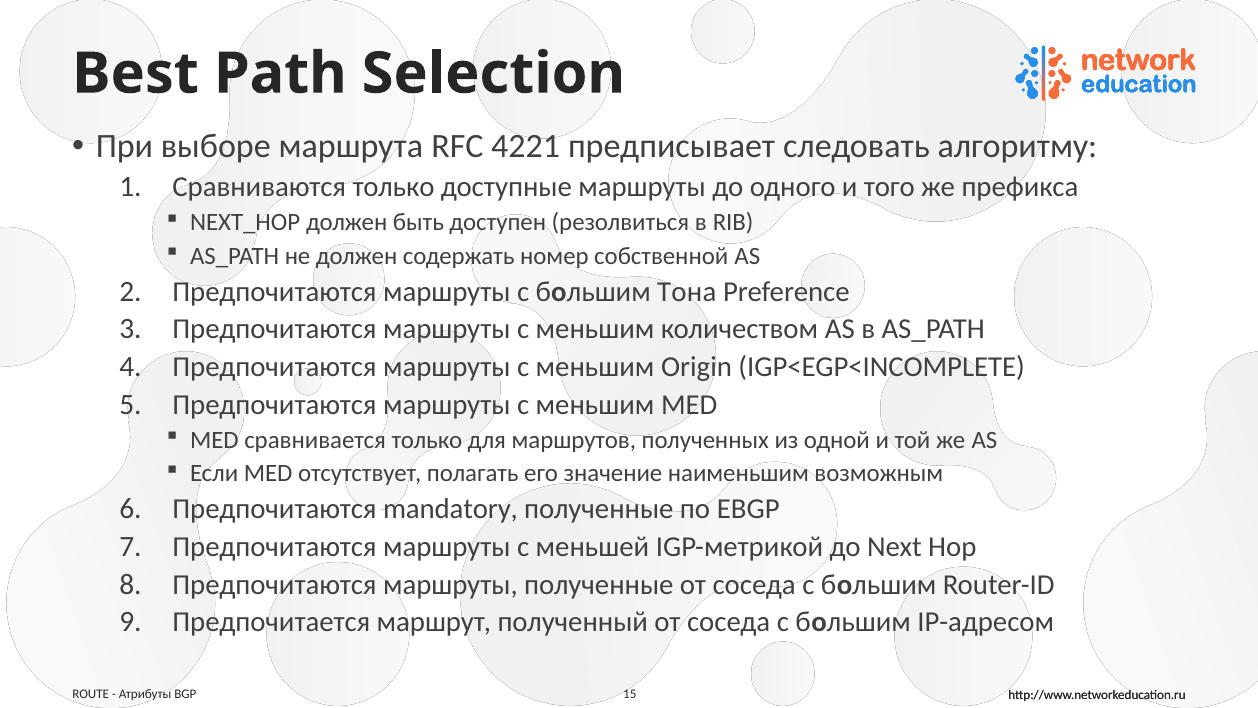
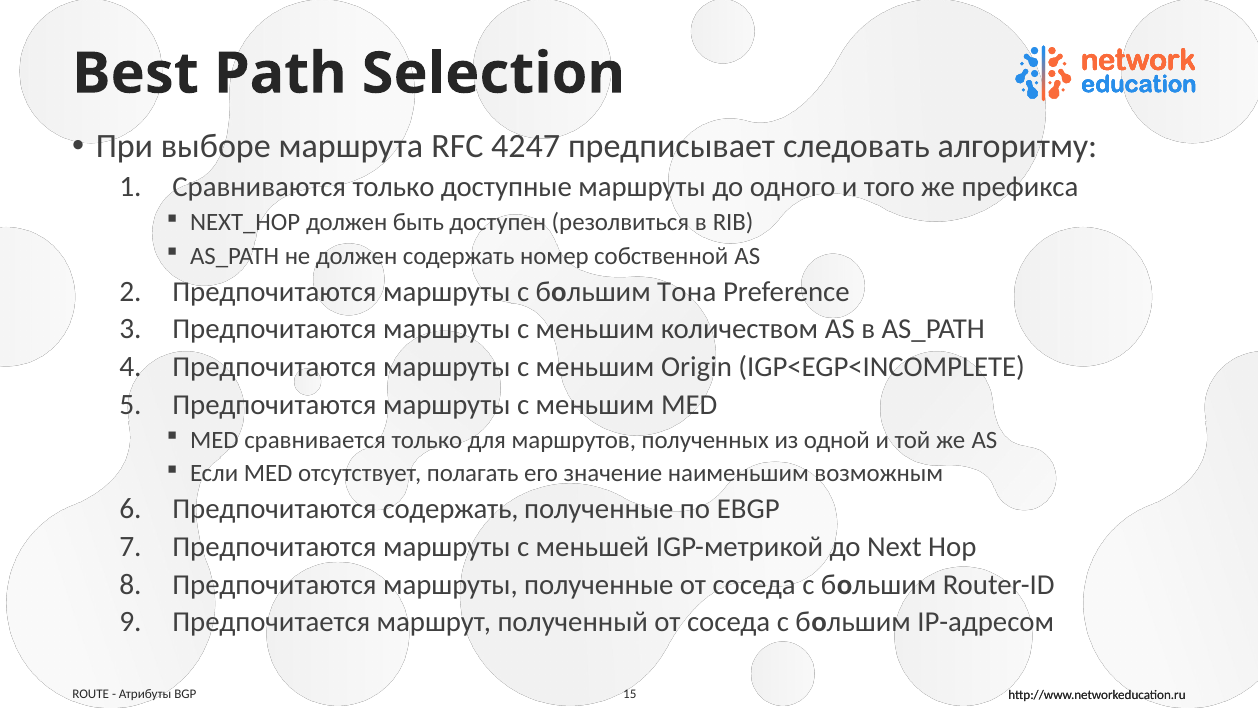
4221: 4221 -> 4247
Предпочитаются mandatory: mandatory -> содержать
